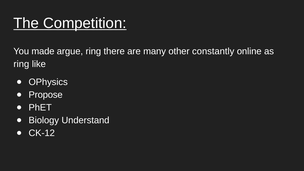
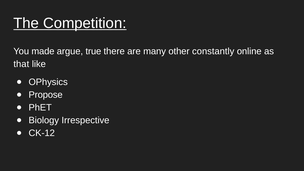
argue ring: ring -> true
ring at (21, 64): ring -> that
Understand: Understand -> Irrespective
